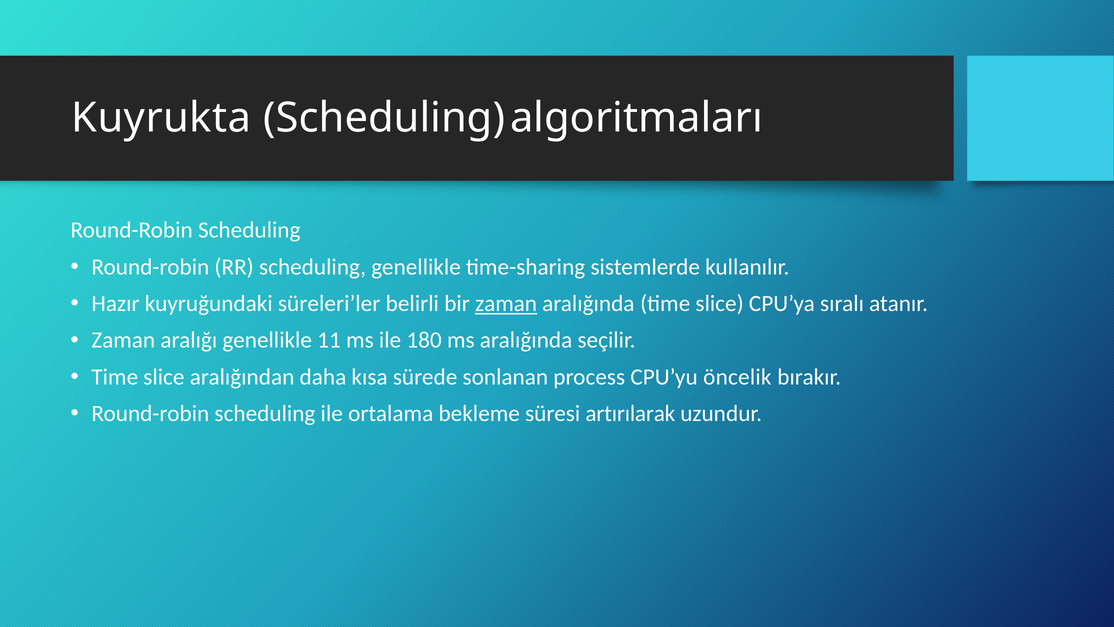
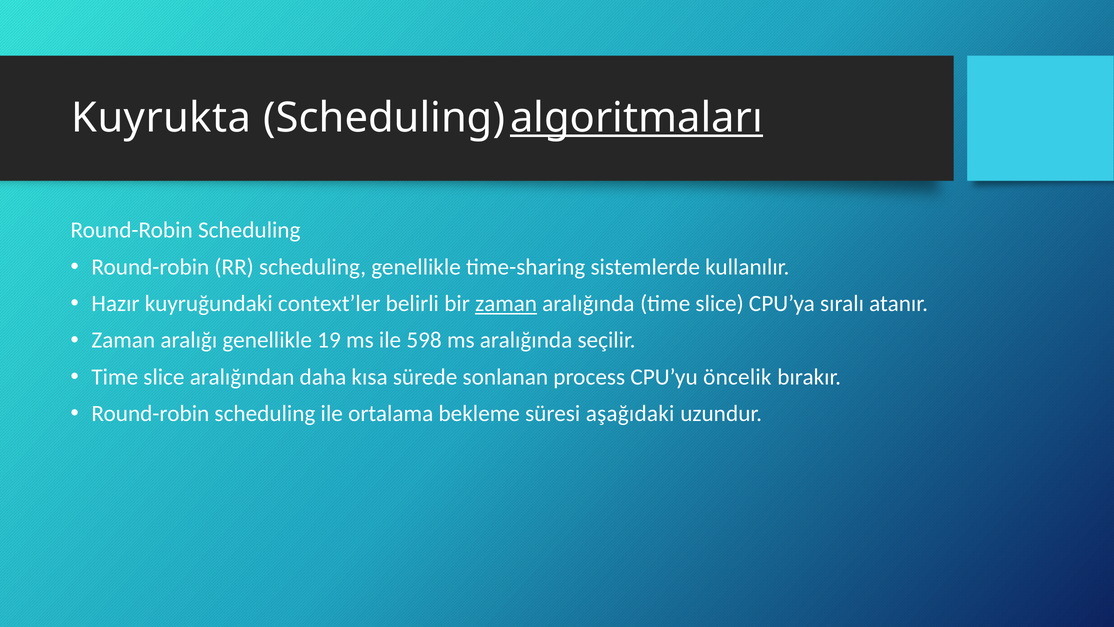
algoritmaları underline: none -> present
süreleri’ler: süreleri’ler -> context’ler
11: 11 -> 19
180: 180 -> 598
artırılarak: artırılarak -> aşağıdaki
